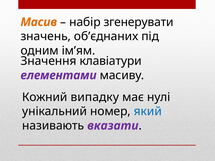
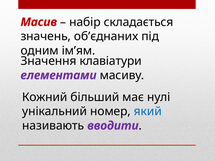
Масив colour: orange -> red
згенерувати: згенерувати -> складається
випадку: випадку -> більший
вказати: вказати -> вводити
